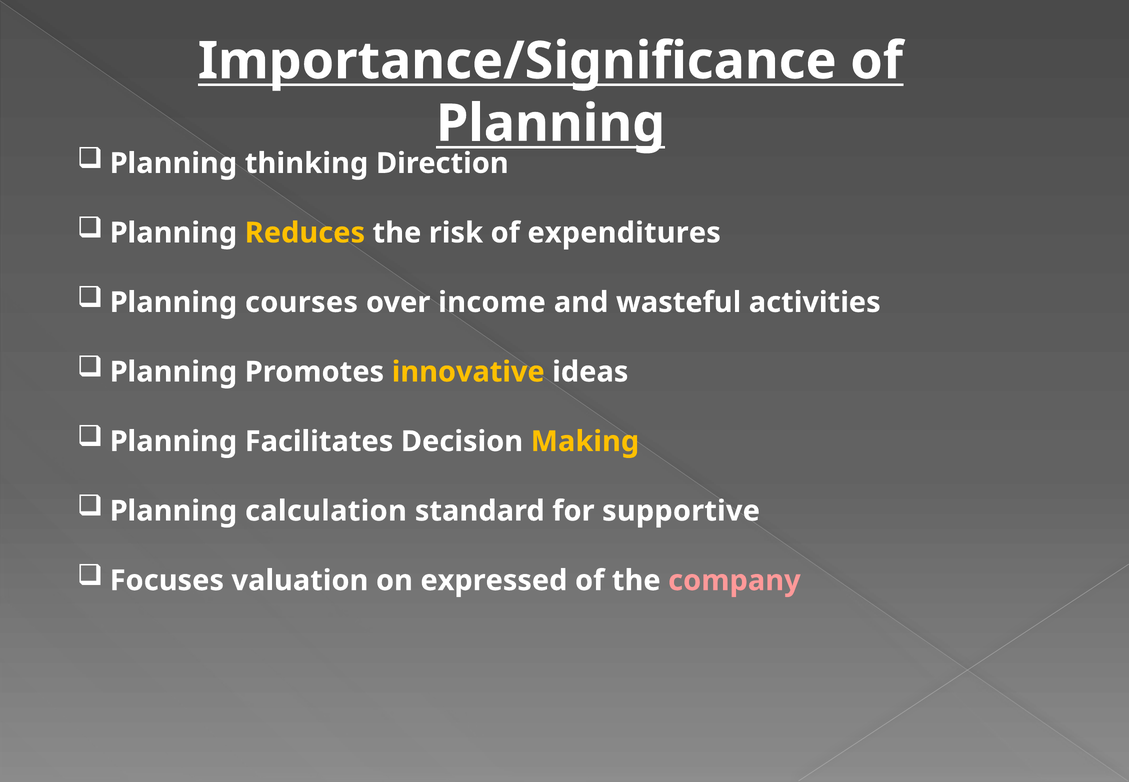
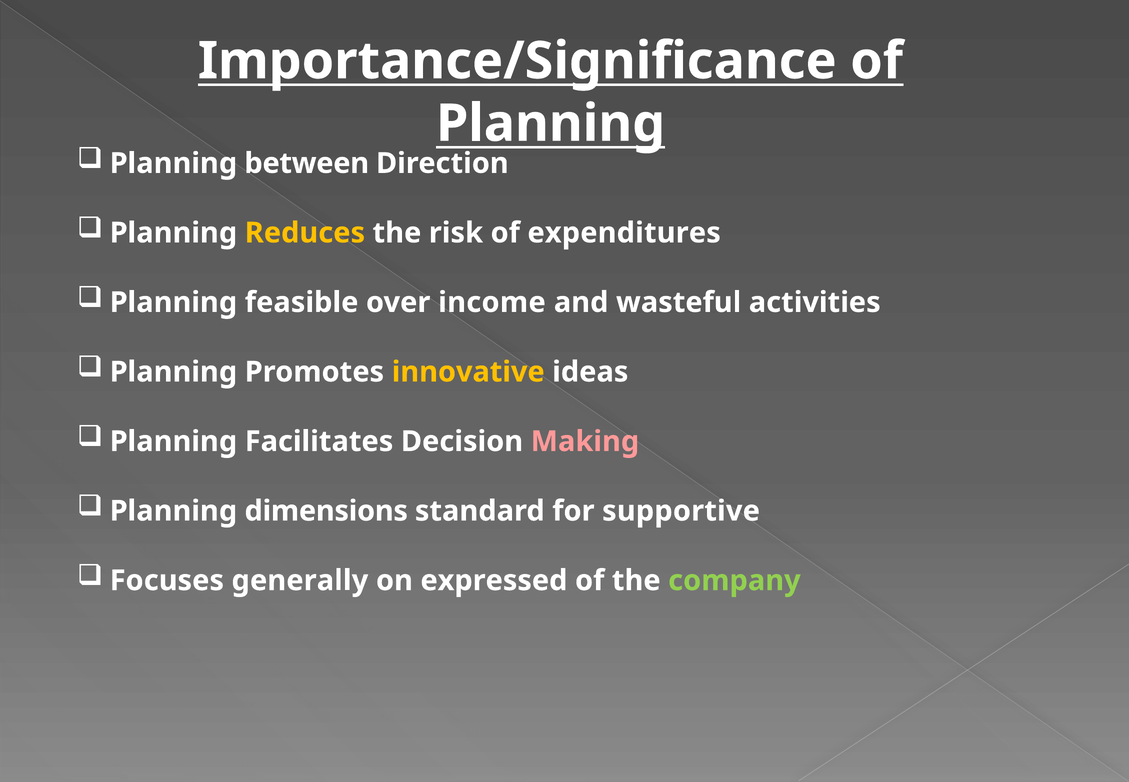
thinking: thinking -> between
courses: courses -> feasible
Making colour: yellow -> pink
calculation: calculation -> dimensions
valuation: valuation -> generally
company colour: pink -> light green
